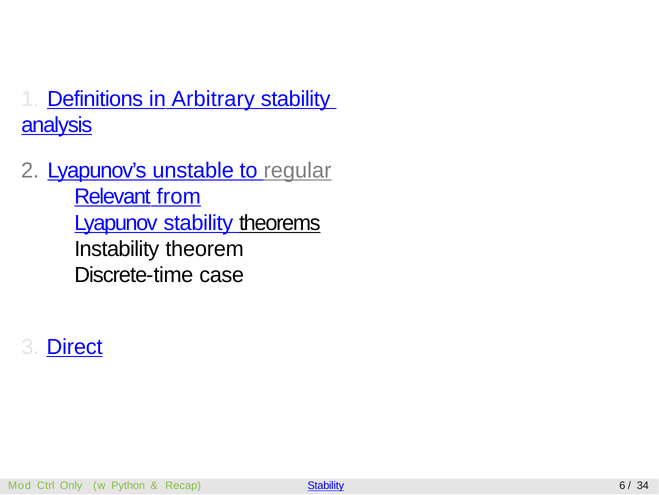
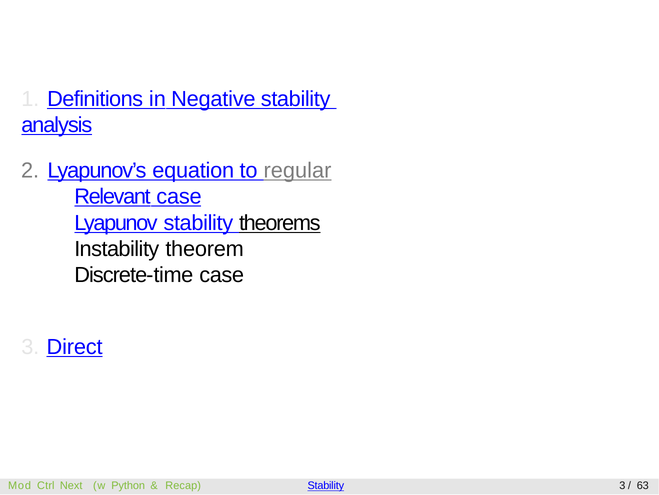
Arbitrary: Arbitrary -> Negative
unstable: unstable -> equation
Relevant from: from -> case
Only: Only -> Next
Stability 6: 6 -> 3
34: 34 -> 63
